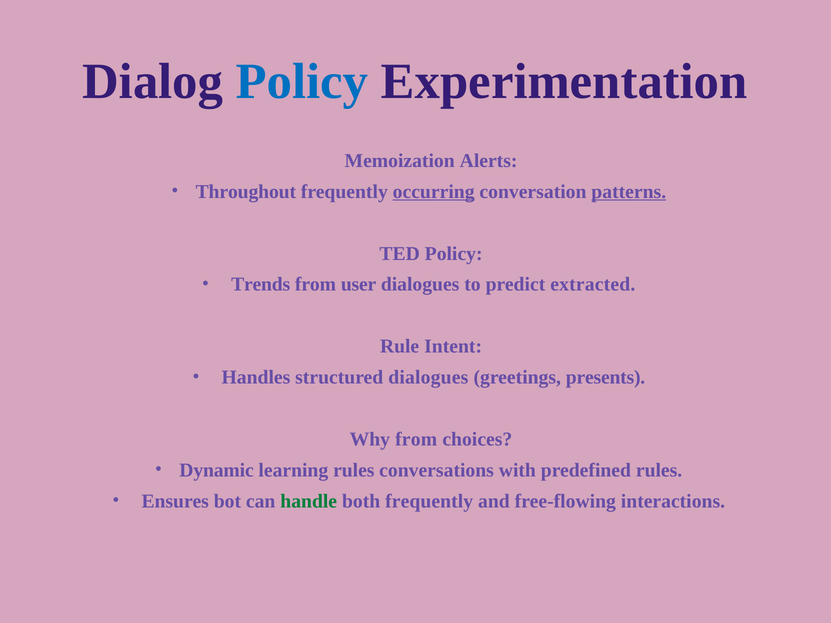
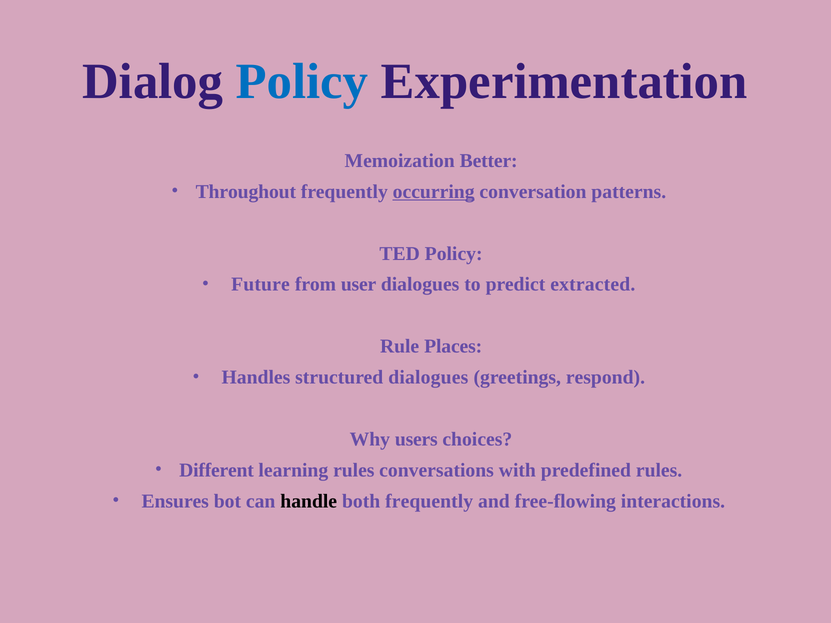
Alerts: Alerts -> Better
patterns underline: present -> none
Trends: Trends -> Future
Intent: Intent -> Places
presents: presents -> respond
Why from: from -> users
Dynamic: Dynamic -> Different
handle colour: green -> black
